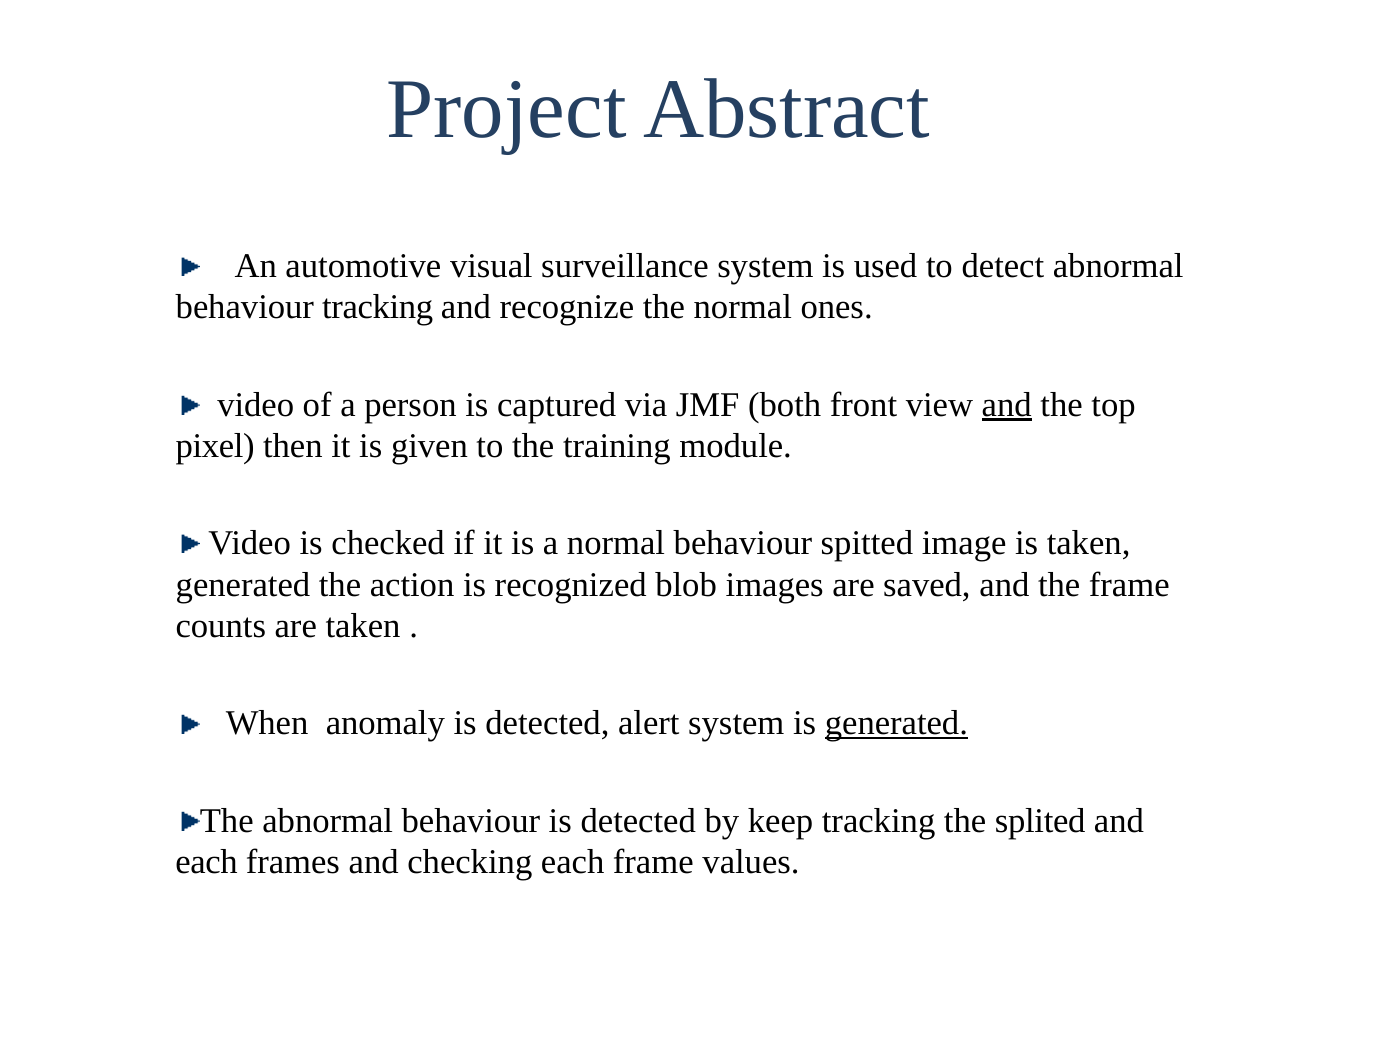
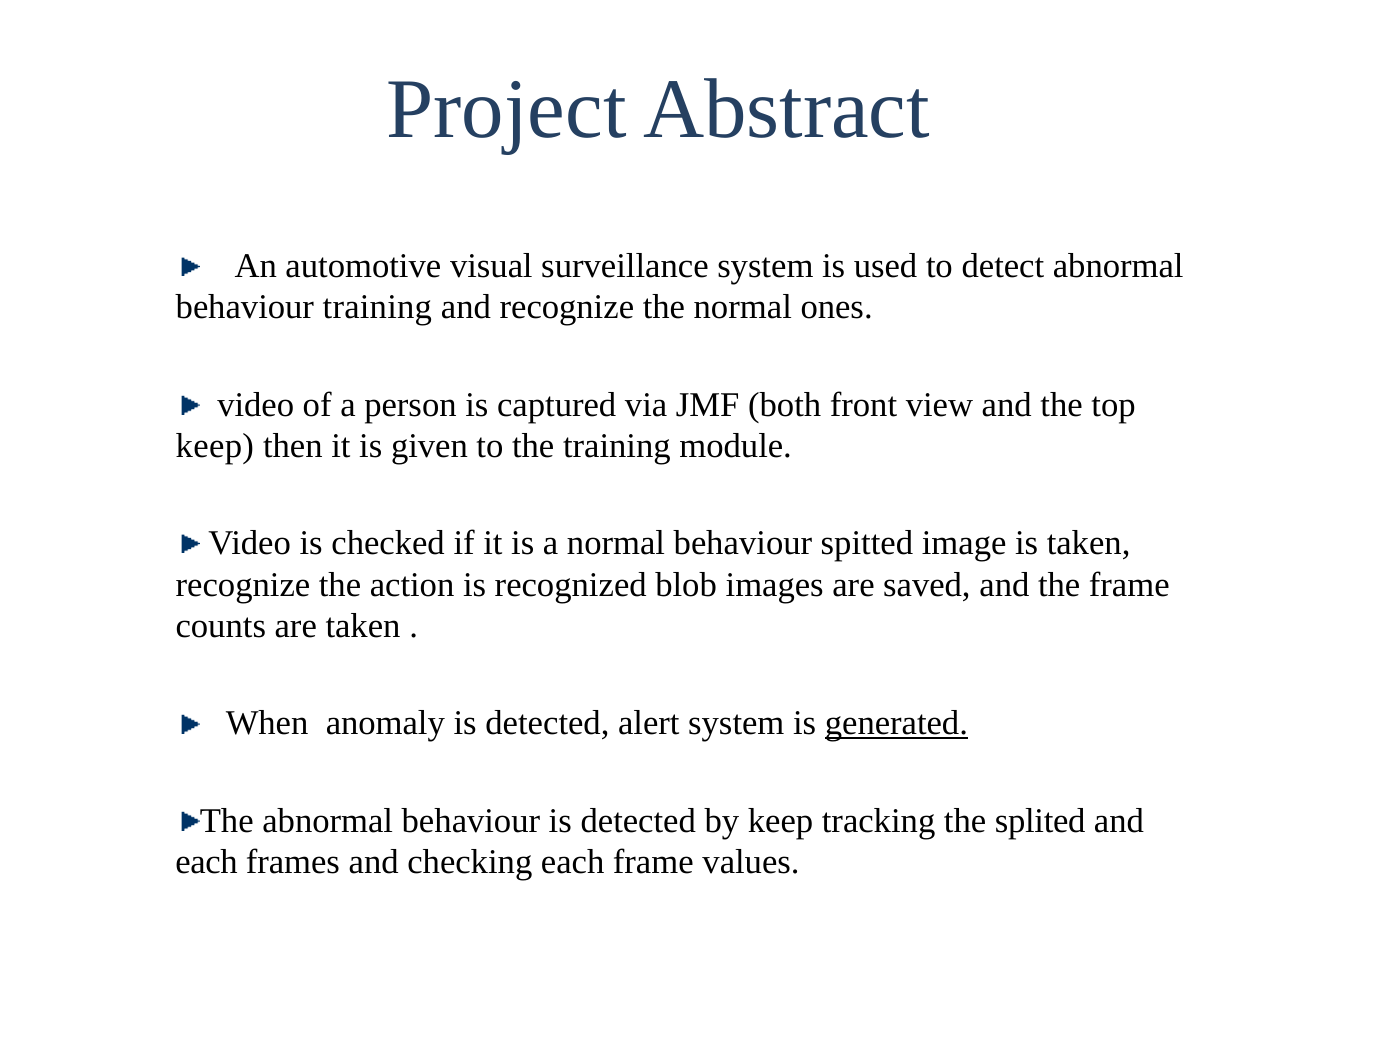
behaviour tracking: tracking -> training
and at (1007, 405) underline: present -> none
pixel at (215, 446): pixel -> keep
generated at (243, 585): generated -> recognize
